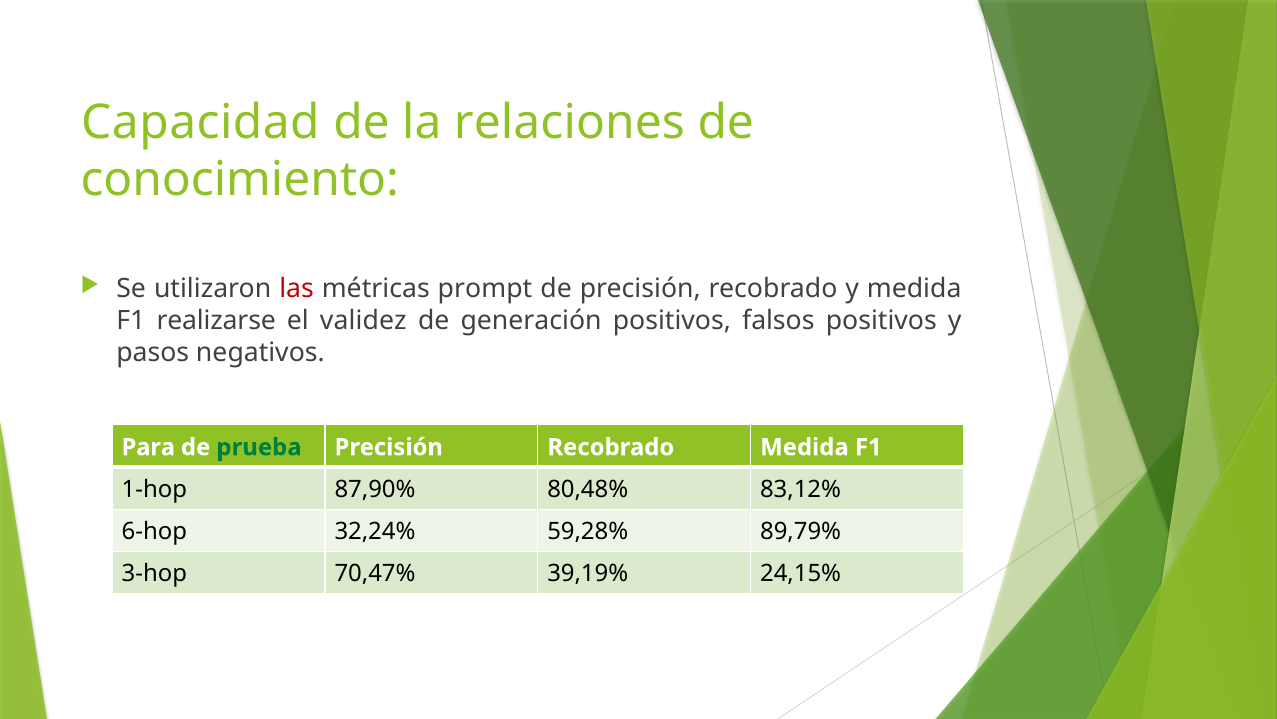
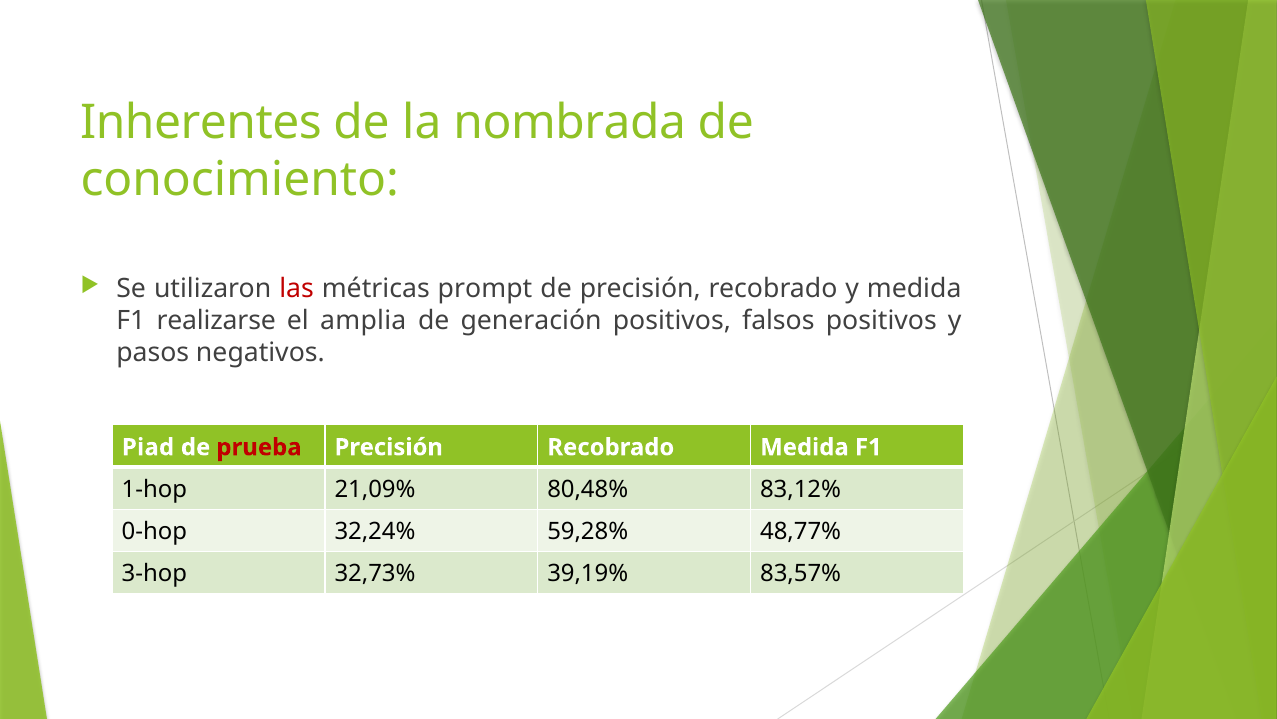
Capacidad: Capacidad -> Inherentes
relaciones: relaciones -> nombrada
validez: validez -> amplia
Para: Para -> Piad
prueba colour: green -> red
87,90%: 87,90% -> 21,09%
6-hop: 6-hop -> 0-hop
89,79%: 89,79% -> 48,77%
70,47%: 70,47% -> 32,73%
24,15%: 24,15% -> 83,57%
